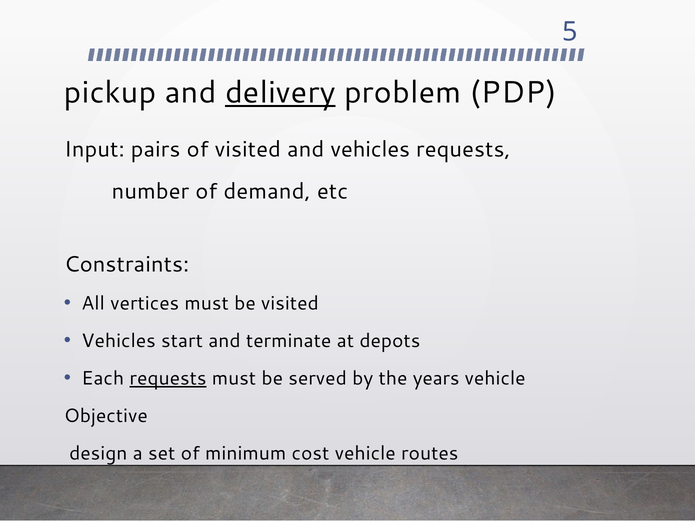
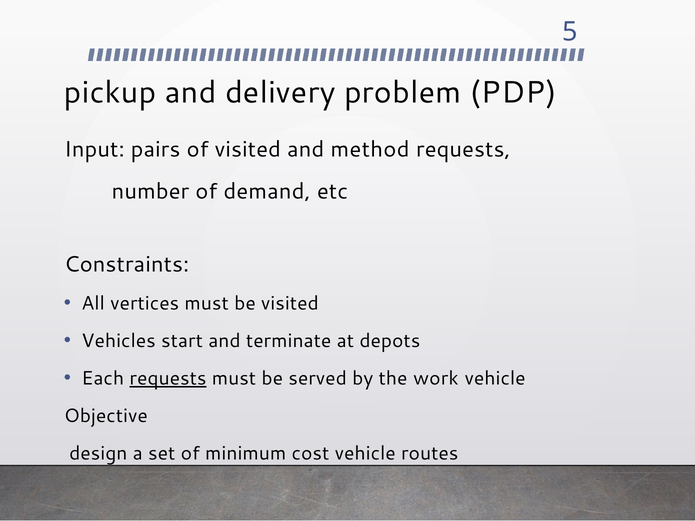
delivery underline: present -> none
and vehicles: vehicles -> method
years: years -> work
